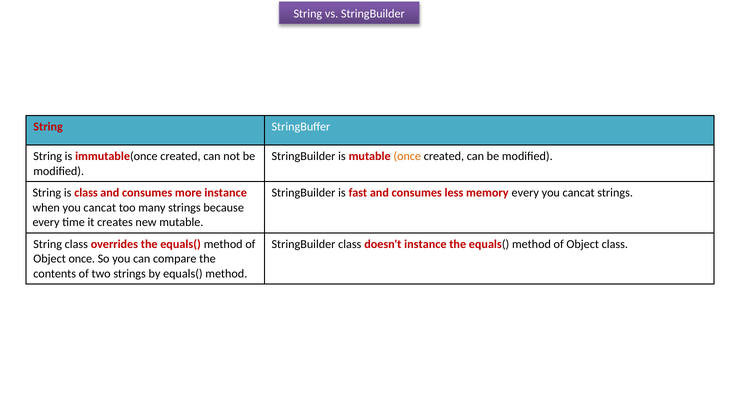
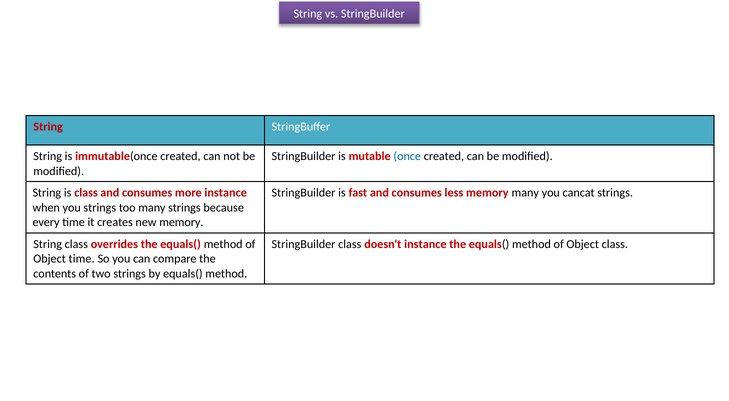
once at (407, 156) colour: orange -> blue
memory every: every -> many
when you cancat: cancat -> strings
new mutable: mutable -> memory
Object once: once -> time
